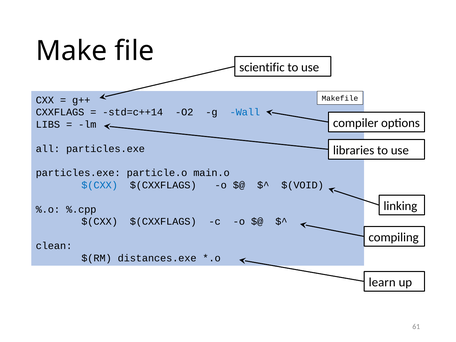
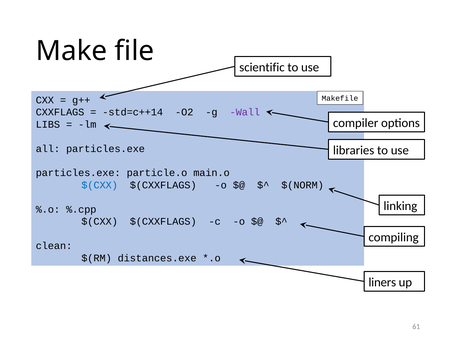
Wall colour: blue -> purple
$(VOID: $(VOID -> $(NORM
learn: learn -> liners
